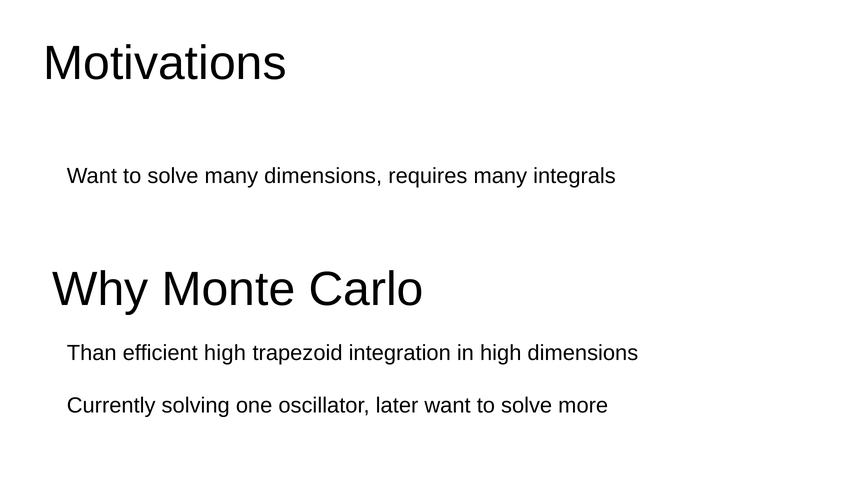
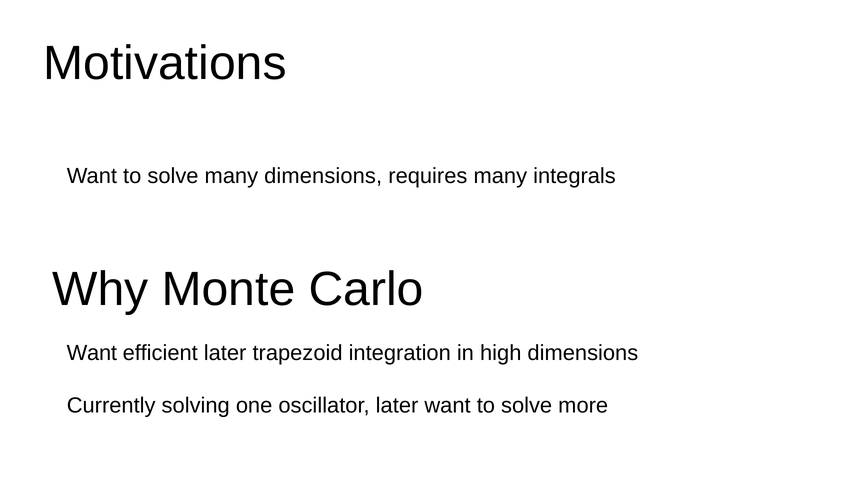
Than at (92, 353): Than -> Want
efficient high: high -> later
